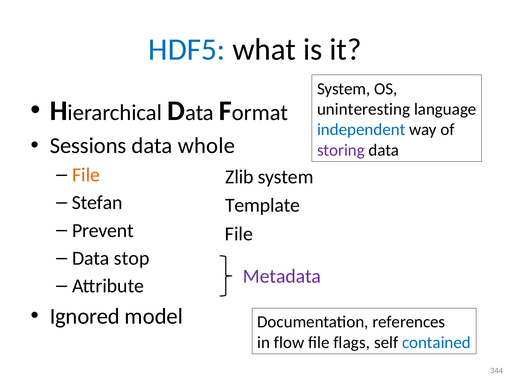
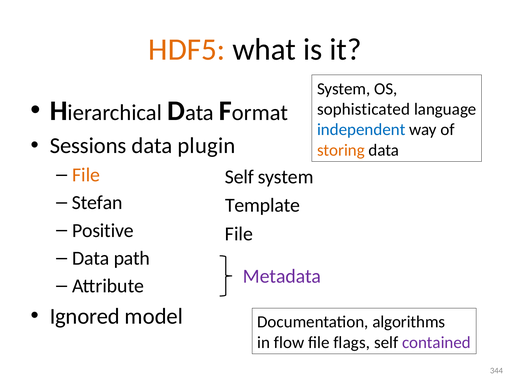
HDF5 colour: blue -> orange
uninteresting: uninteresting -> sophisticated
whole: whole -> plugin
storing colour: purple -> orange
Zlib at (239, 177): Zlib -> Self
Prevent: Prevent -> Positive
stop: stop -> path
references: references -> algorithms
contained colour: blue -> purple
